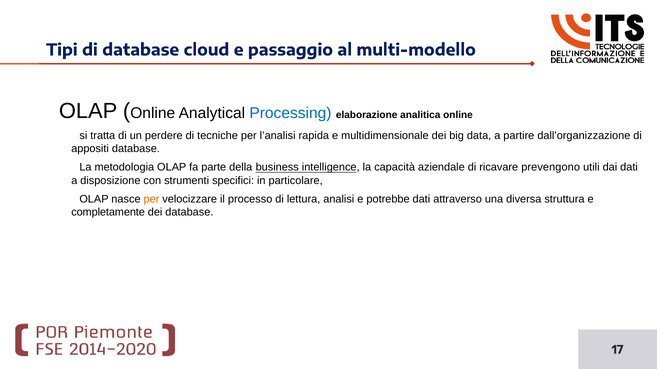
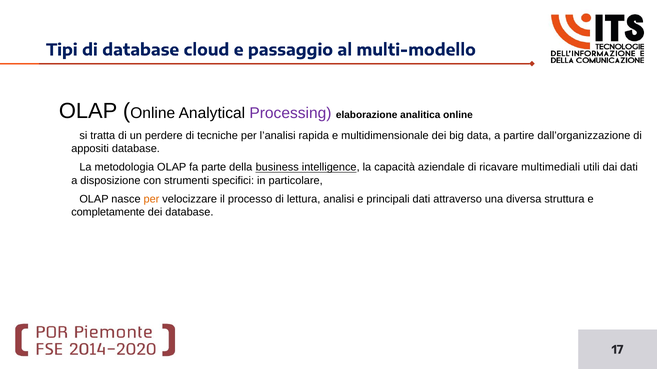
Processing colour: blue -> purple
prevengono: prevengono -> multimediali
potrebbe: potrebbe -> principali
